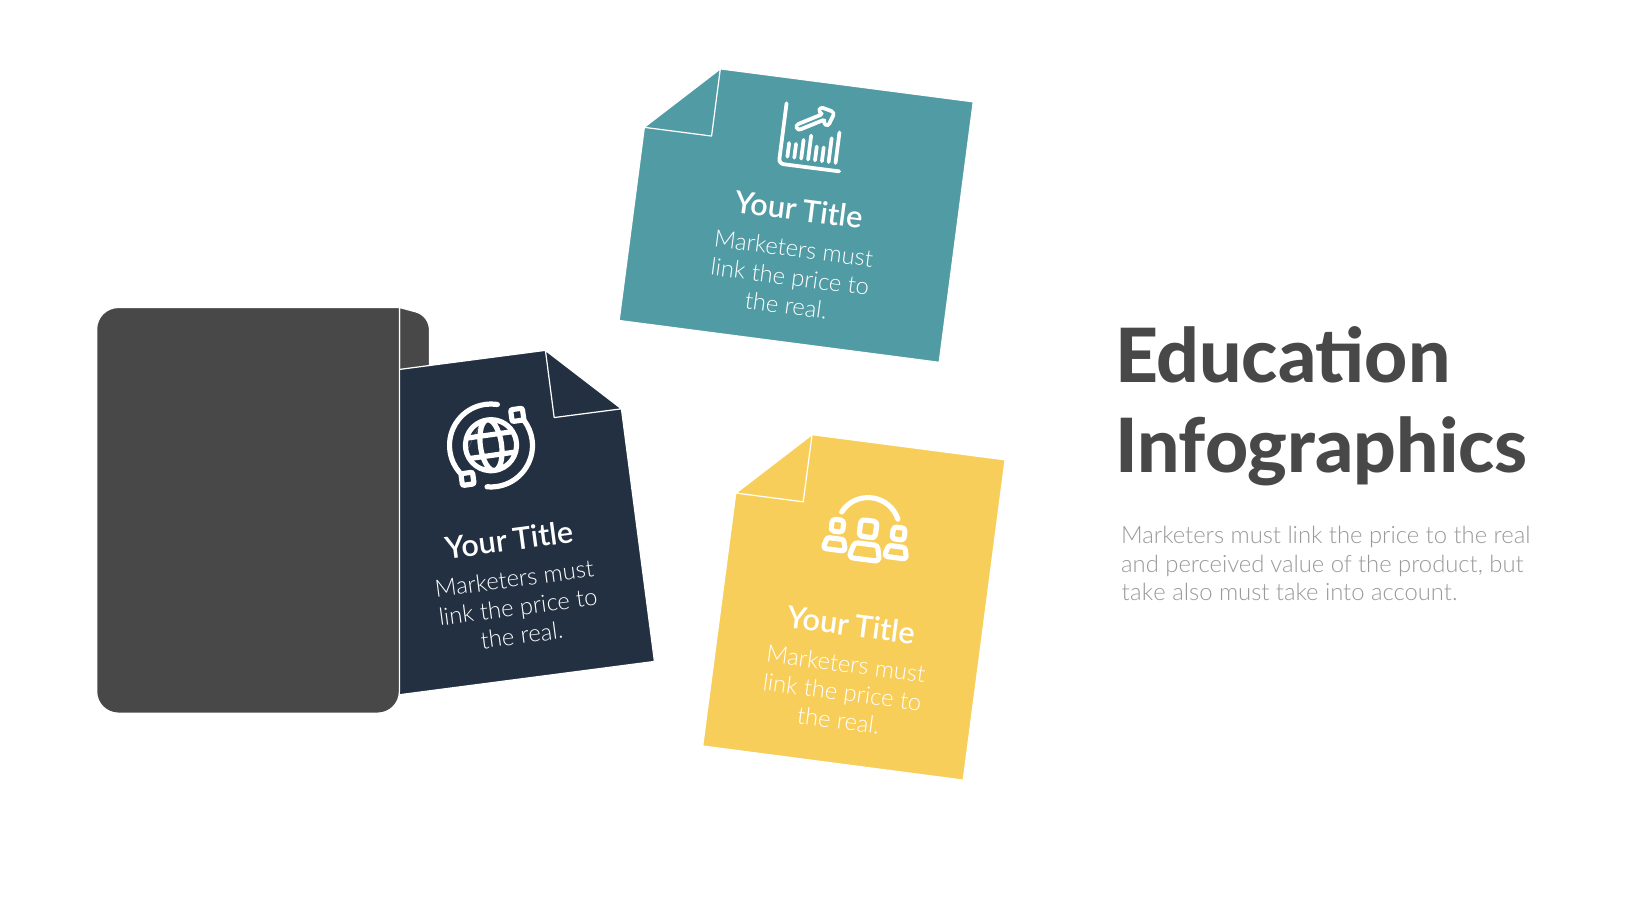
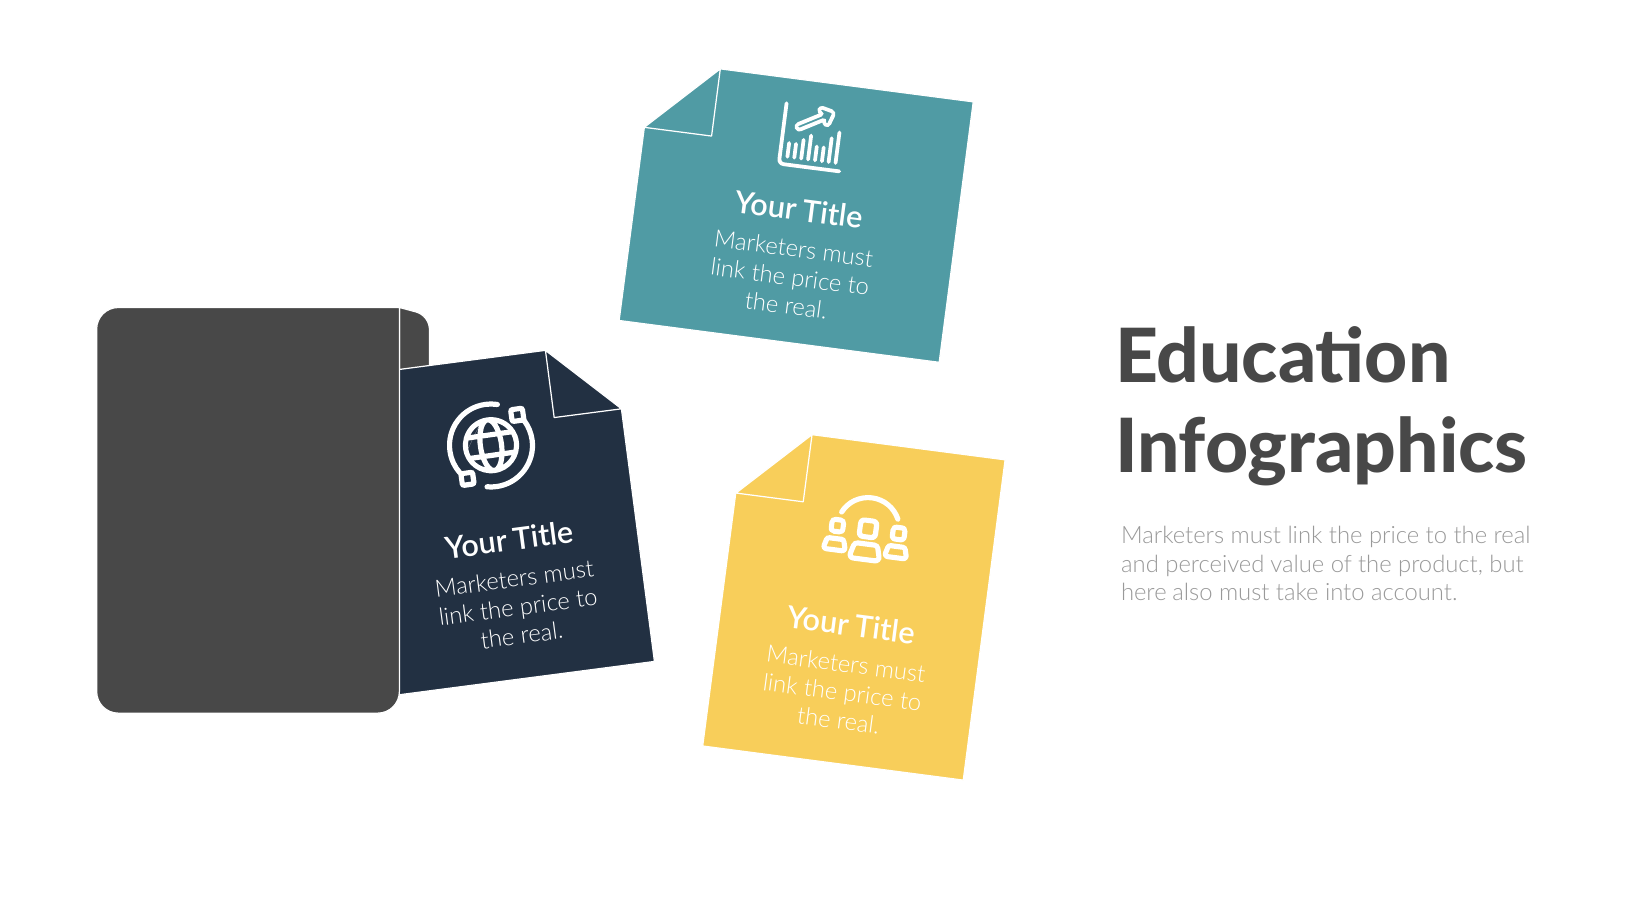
take at (1144, 593): take -> here
